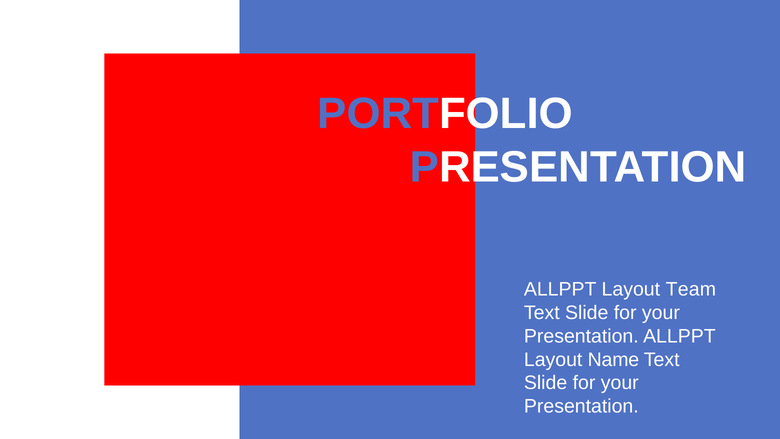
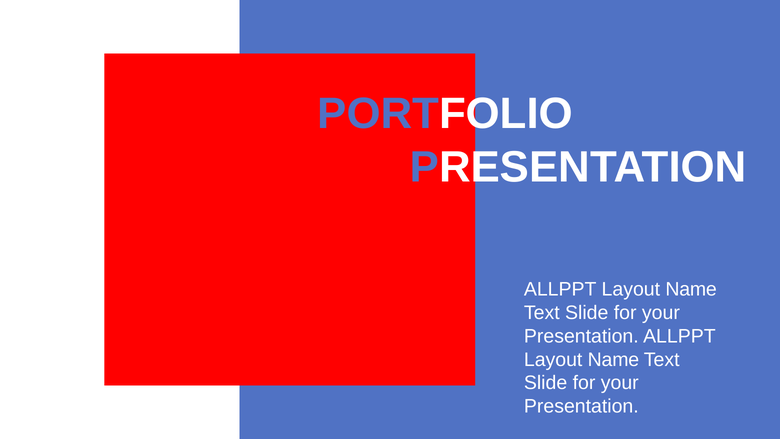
Team at (691, 289): Team -> Name
